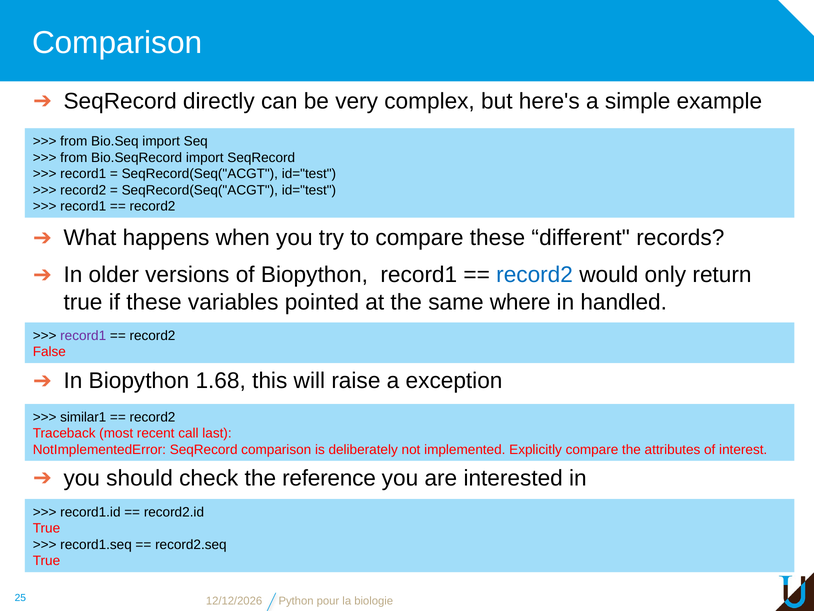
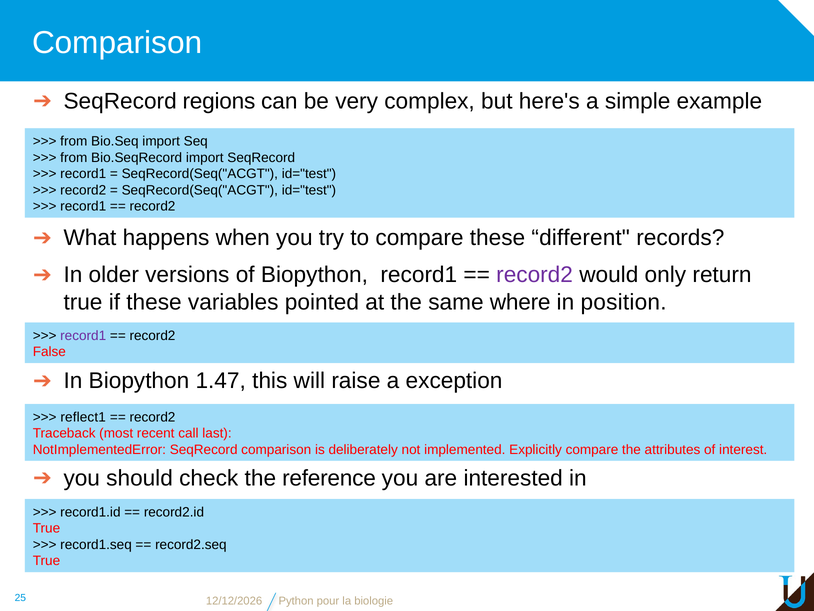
directly: directly -> regions
record2 at (535, 275) colour: blue -> purple
handled: handled -> position
1.68: 1.68 -> 1.47
similar1: similar1 -> reflect1
